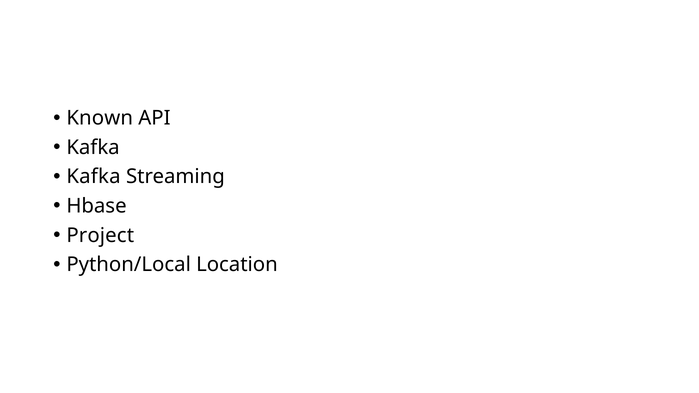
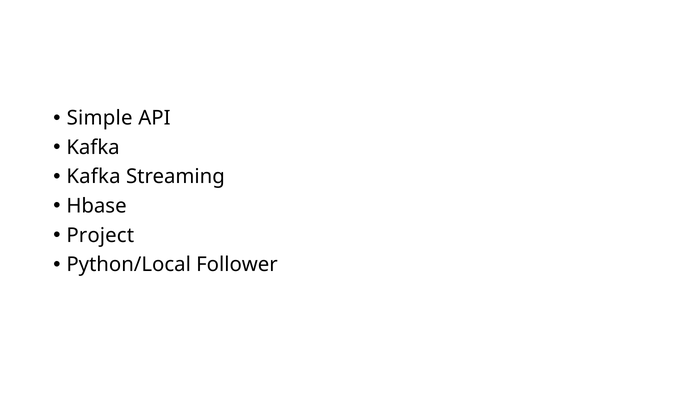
Known: Known -> Simple
Location: Location -> Follower
